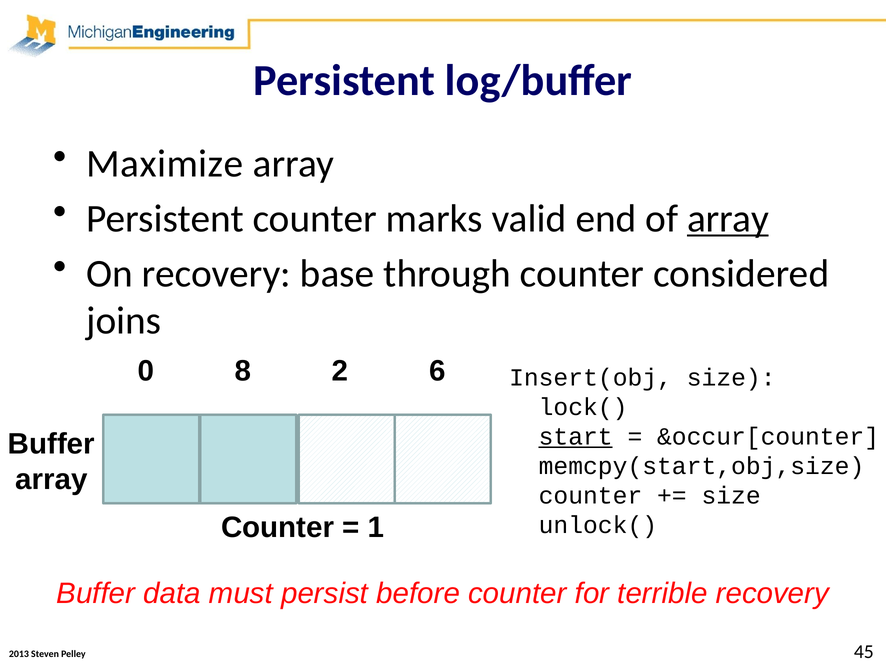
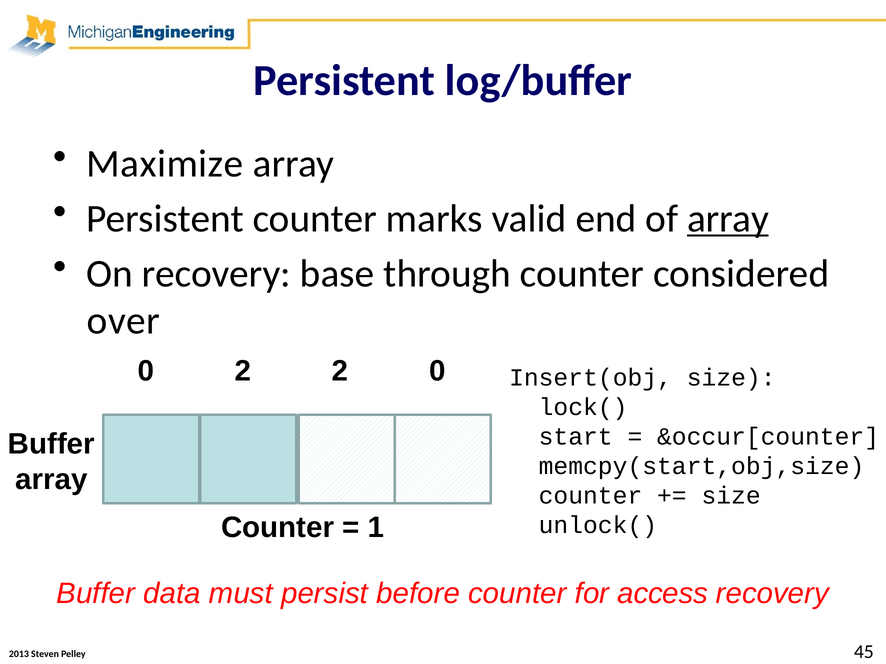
joins: joins -> over
0 8: 8 -> 2
2 6: 6 -> 0
start underline: present -> none
terrible: terrible -> access
